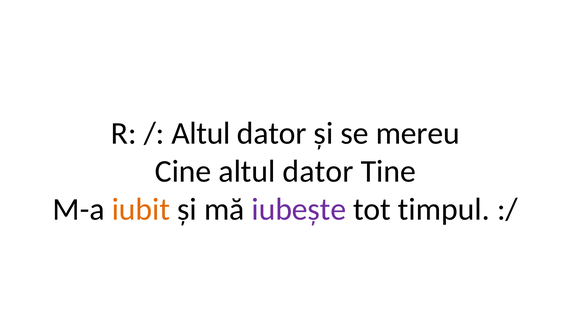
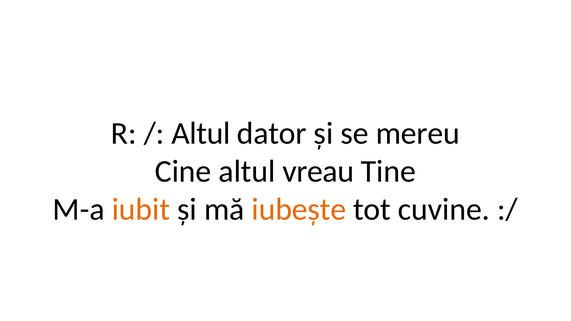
Cine altul dator: dator -> vreau
iubește colour: purple -> orange
timpul: timpul -> cuvine
